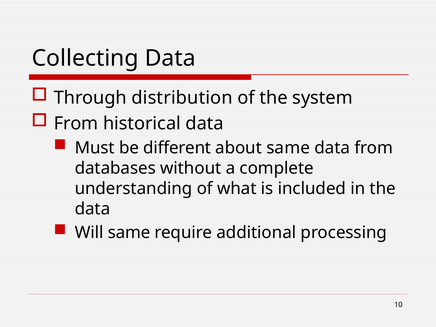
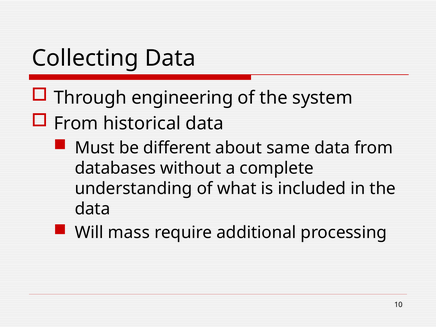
distribution: distribution -> engineering
Will same: same -> mass
